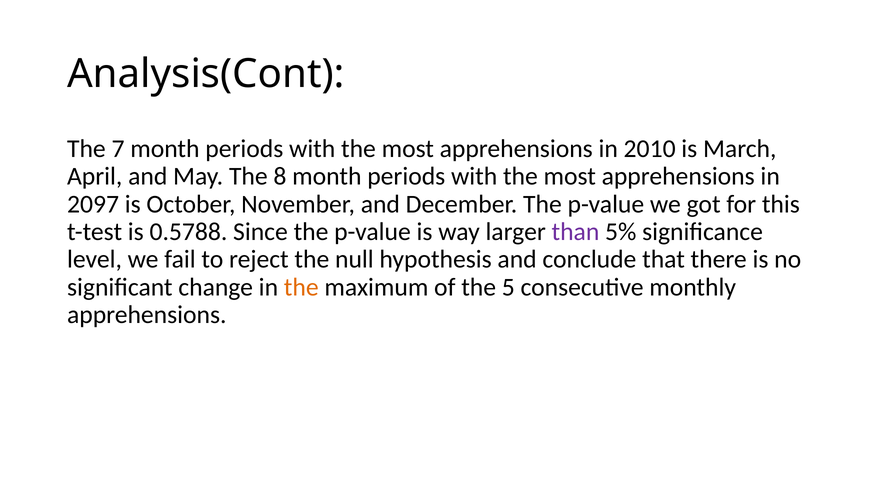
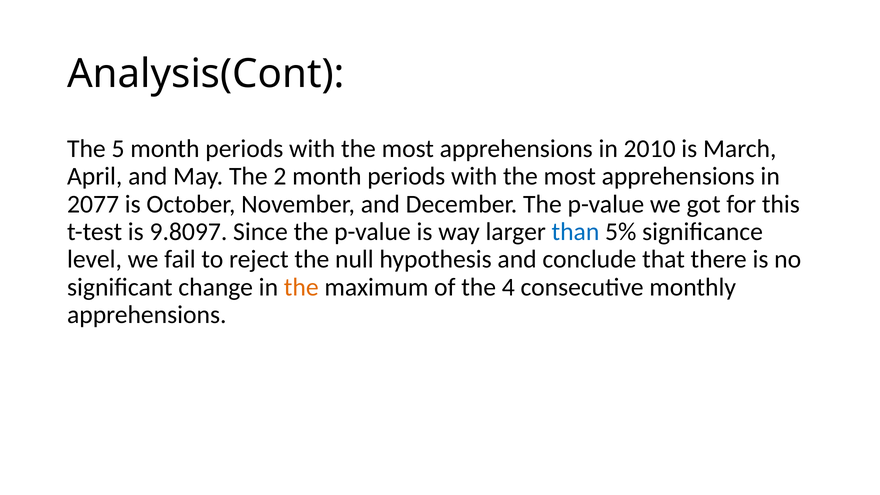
7: 7 -> 5
8: 8 -> 2
2097: 2097 -> 2077
0.5788: 0.5788 -> 9.8097
than colour: purple -> blue
5: 5 -> 4
